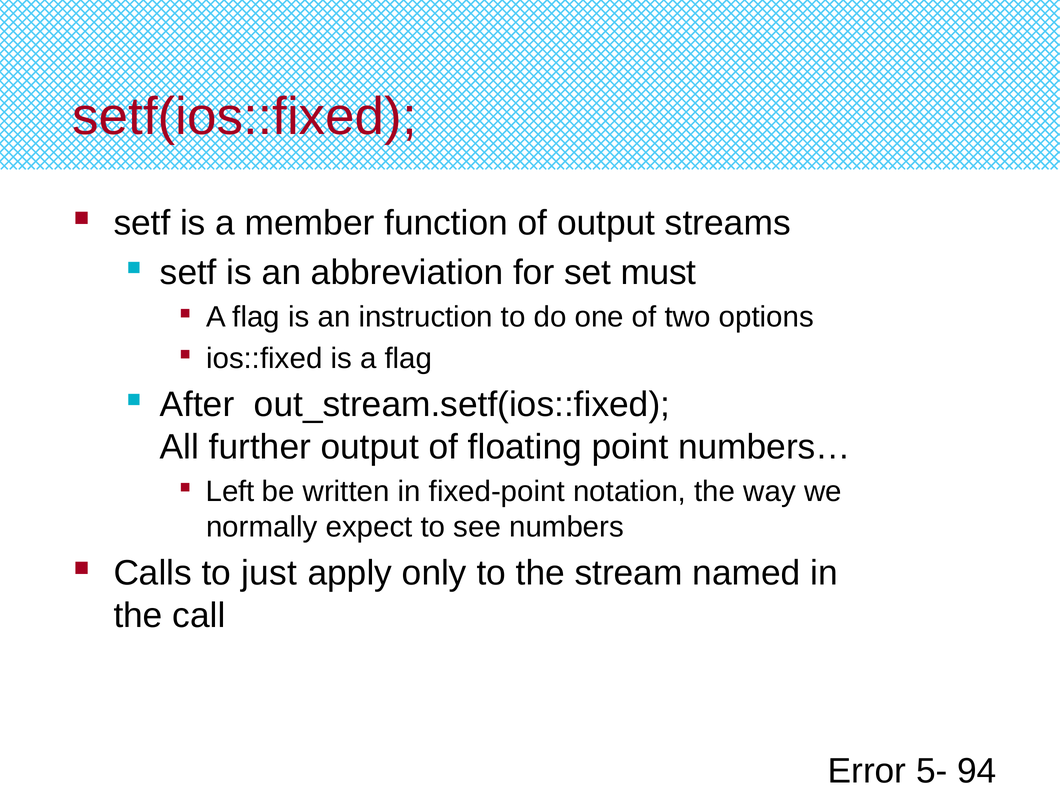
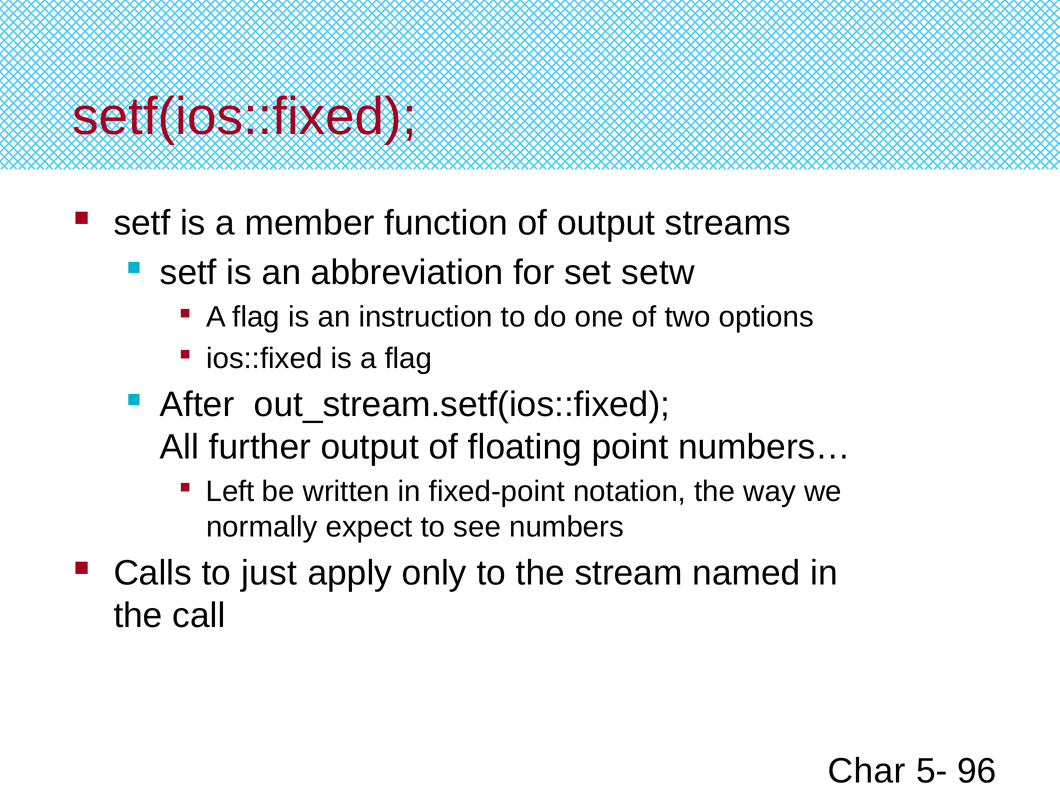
must: must -> setw
Error: Error -> Char
94: 94 -> 96
